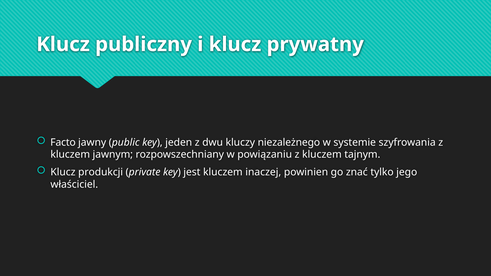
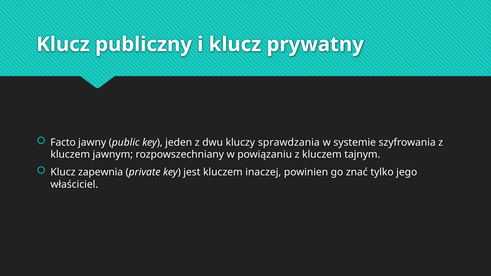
niezależnego: niezależnego -> sprawdzania
produkcji: produkcji -> zapewnia
